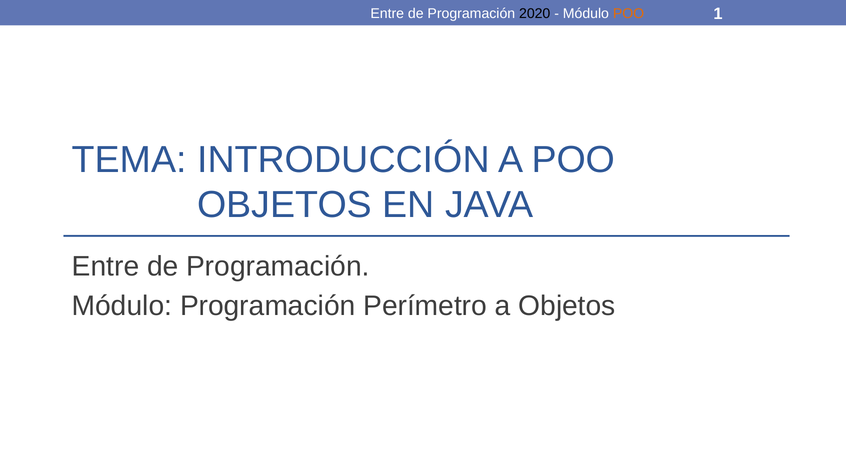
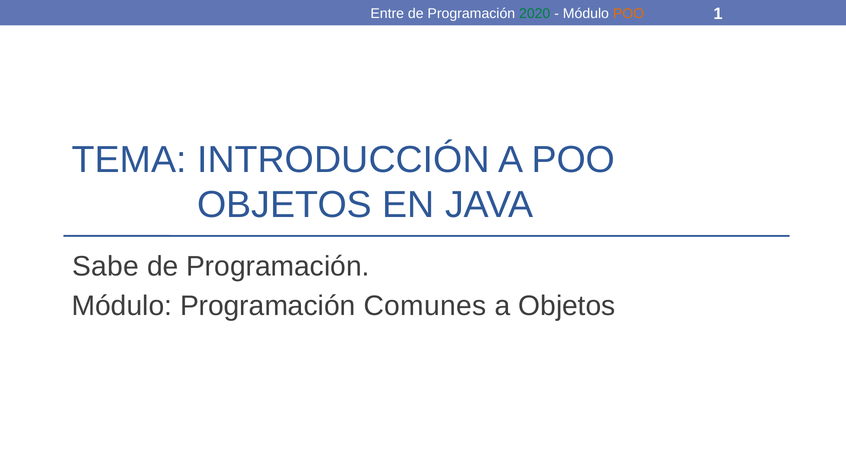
2020 colour: black -> green
Entre at (106, 266): Entre -> Sabe
Perímetro: Perímetro -> Comunes
